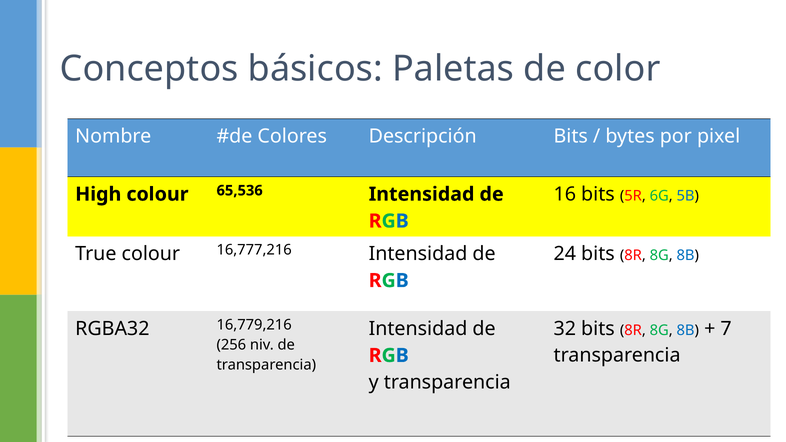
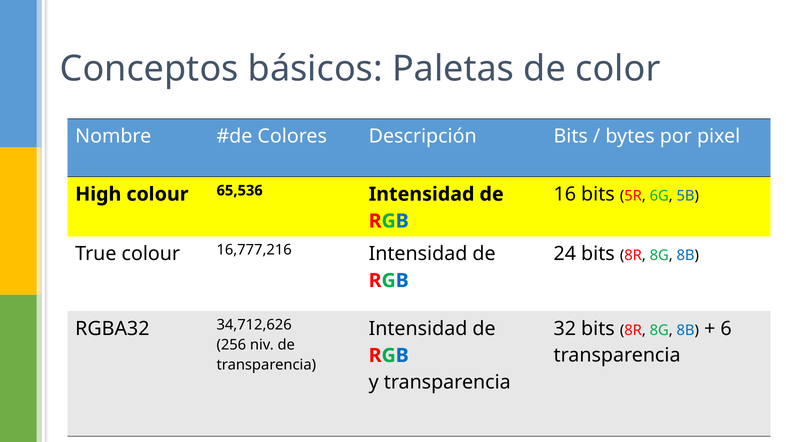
16,779,216: 16,779,216 -> 34,712,626
7: 7 -> 6
